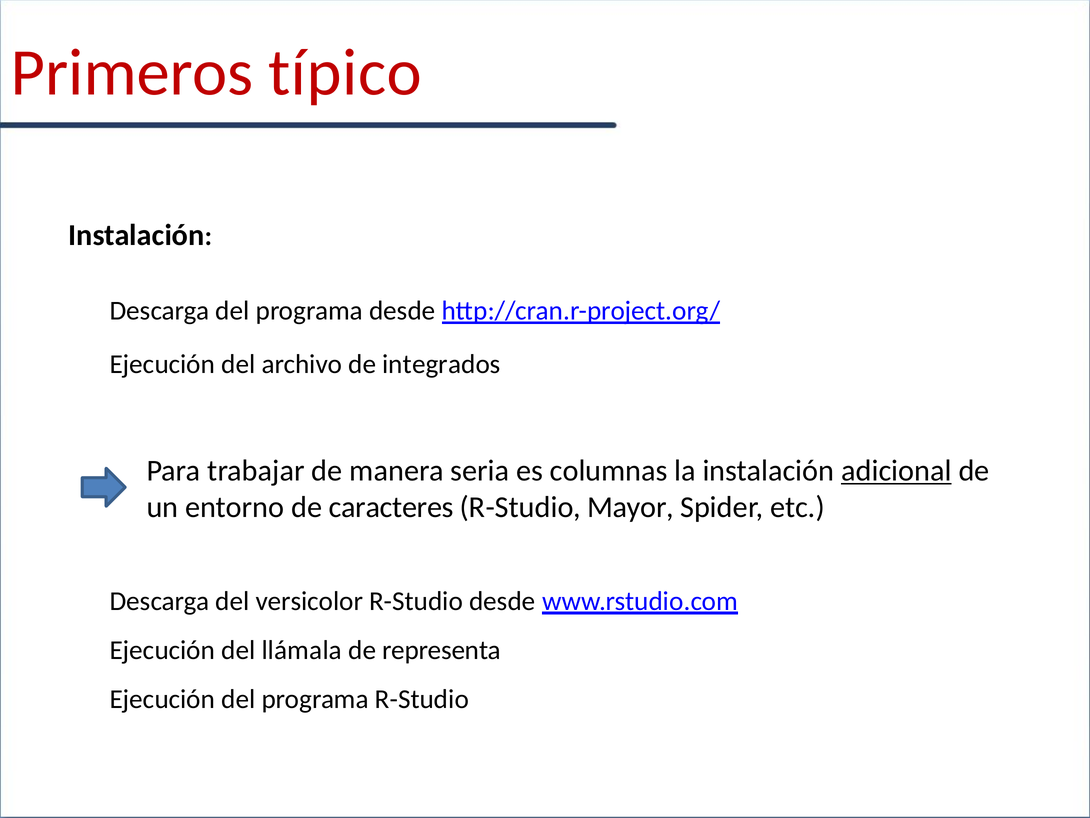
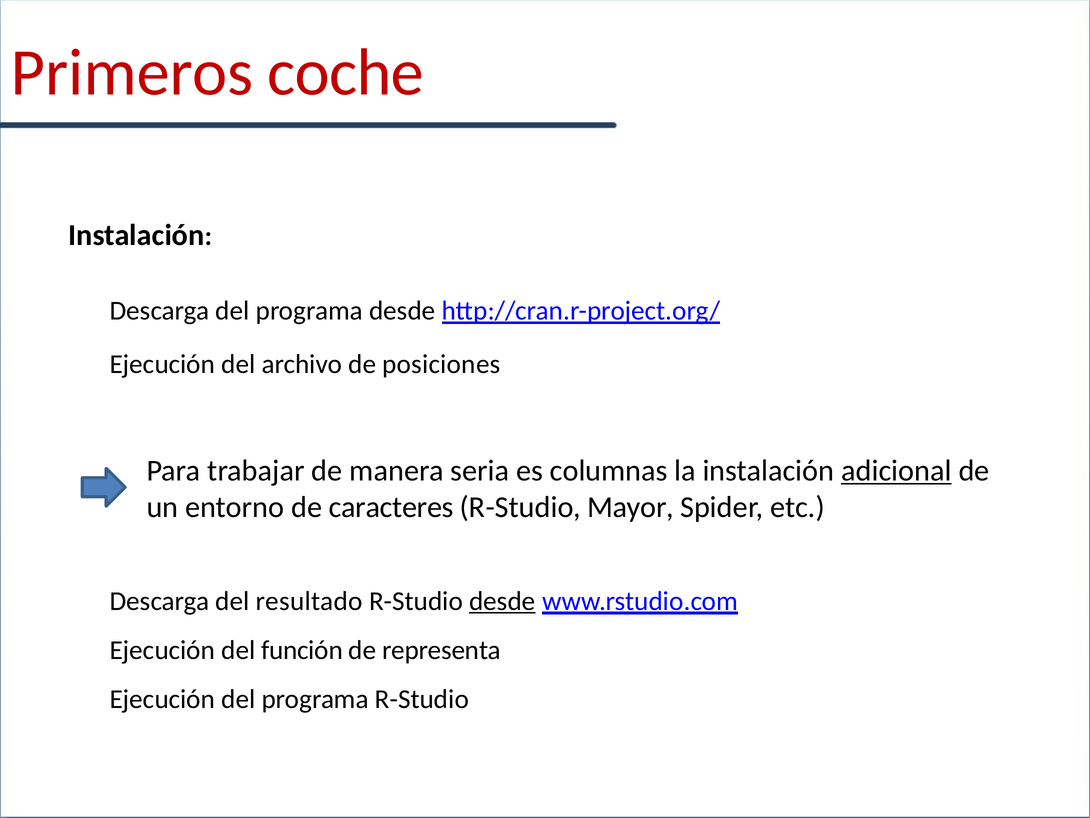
típico: típico -> coche
integrados: integrados -> posiciones
versicolor: versicolor -> resultado
desde at (502, 601) underline: none -> present
llámala: llámala -> función
